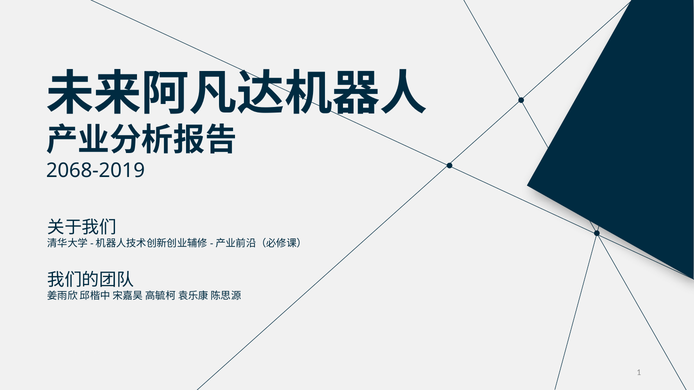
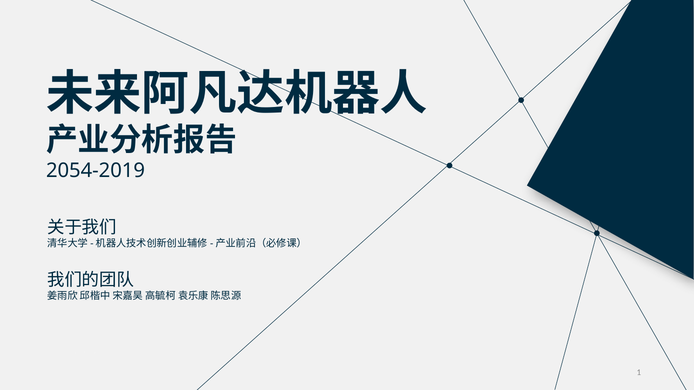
2068-2019: 2068-2019 -> 2054-2019
